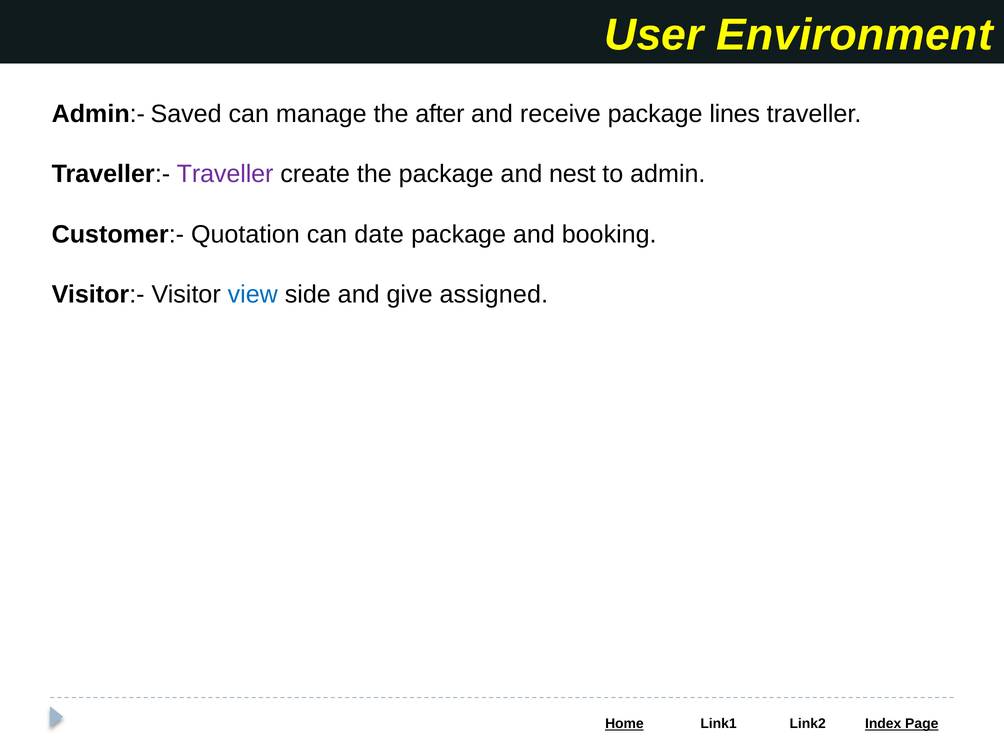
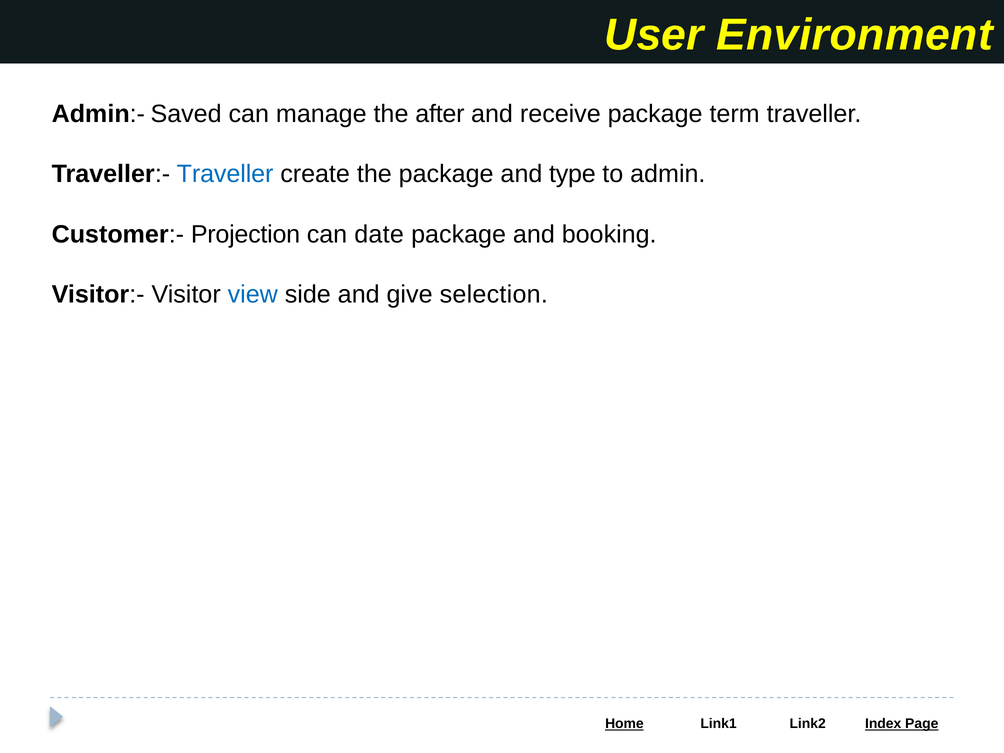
lines: lines -> term
Traveller at (225, 174) colour: purple -> blue
nest: nest -> type
Quotation: Quotation -> Projection
assigned: assigned -> selection
